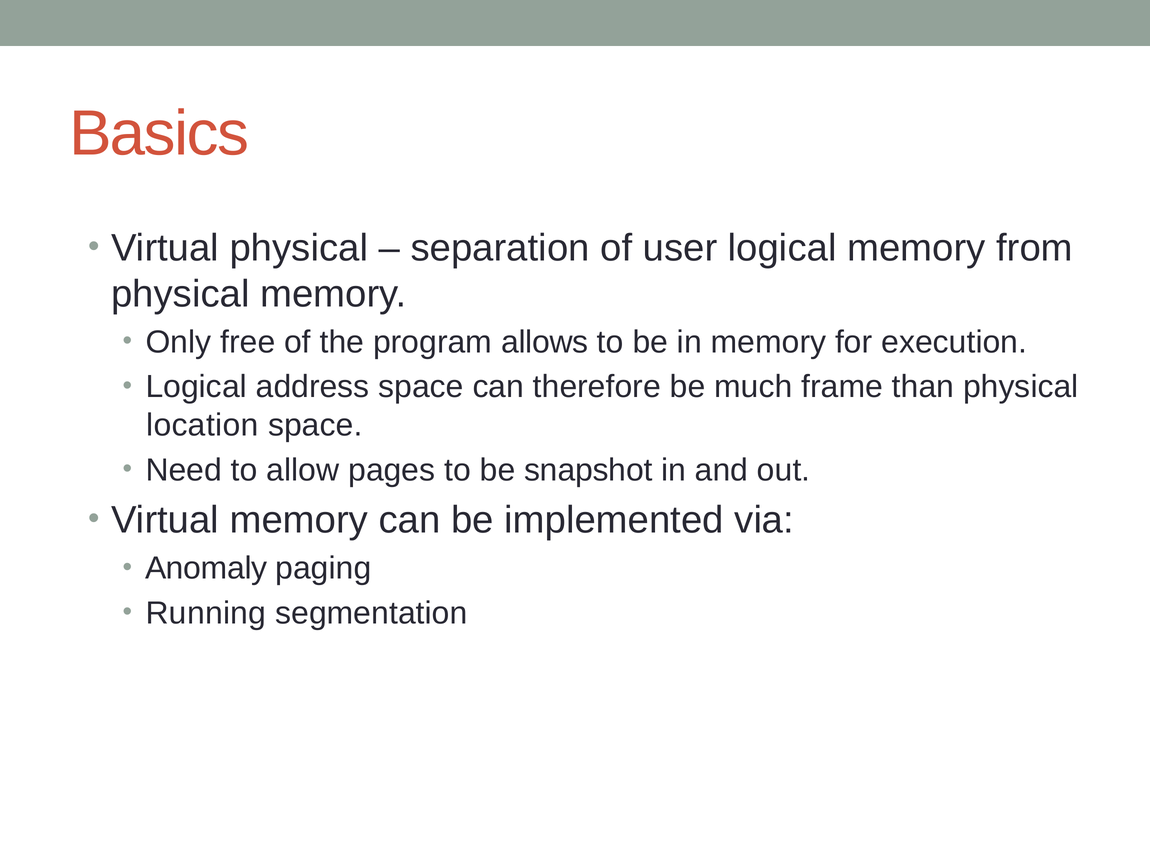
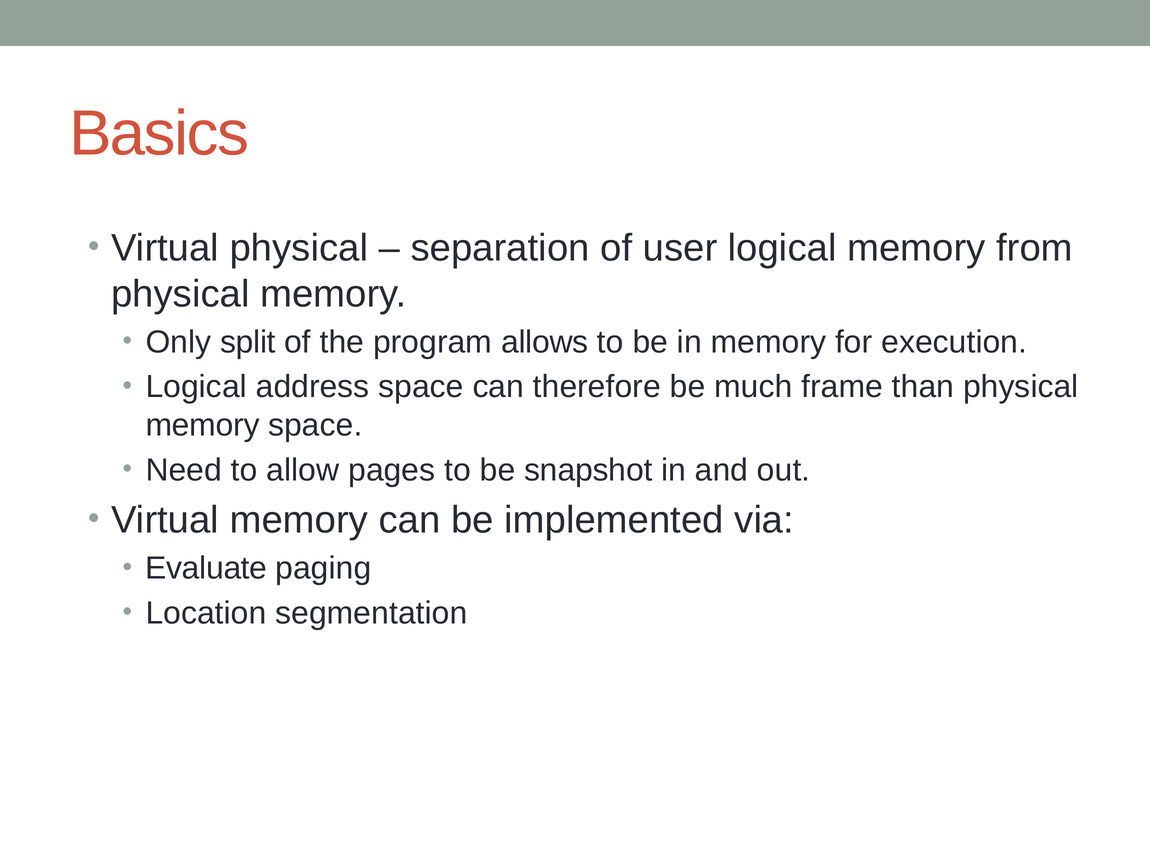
free: free -> split
location at (202, 426): location -> memory
Anomaly: Anomaly -> Evaluate
Running: Running -> Location
